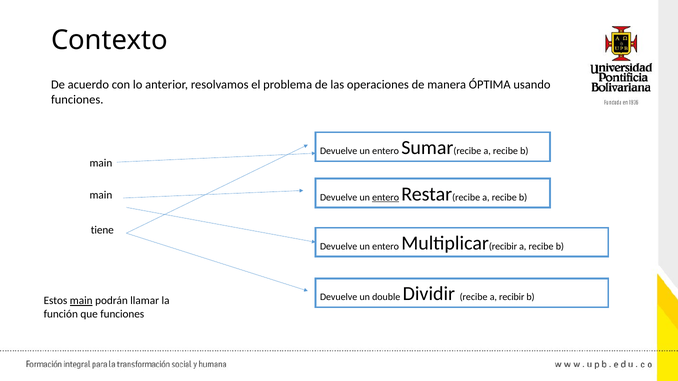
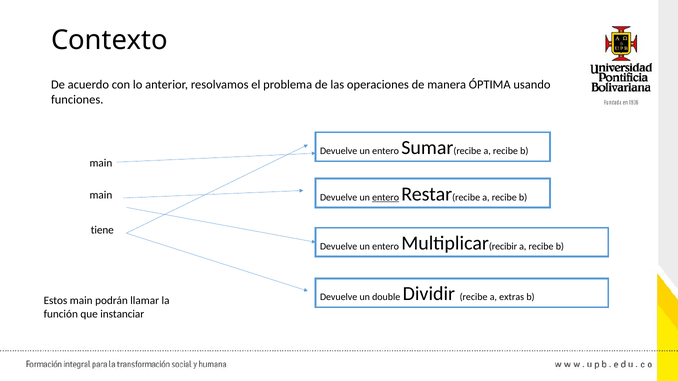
a recibir: recibir -> extras
main at (81, 301) underline: present -> none
que funciones: funciones -> instanciar
